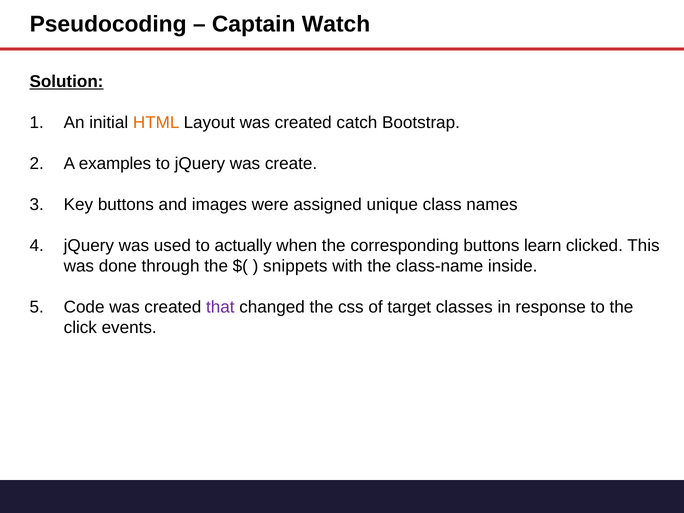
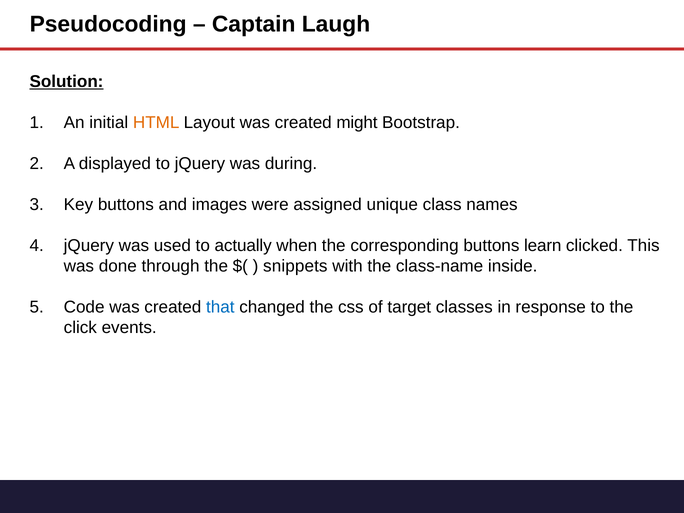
Watch: Watch -> Laugh
catch: catch -> might
examples: examples -> displayed
create: create -> during
that colour: purple -> blue
